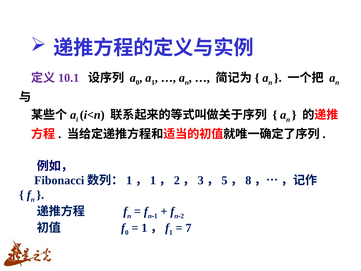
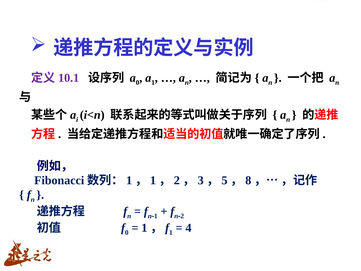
7: 7 -> 4
